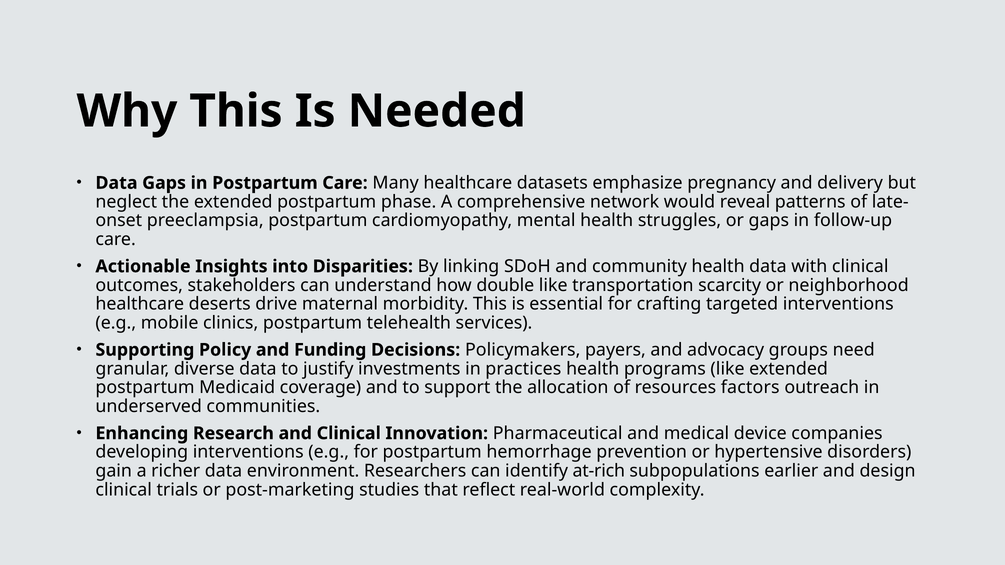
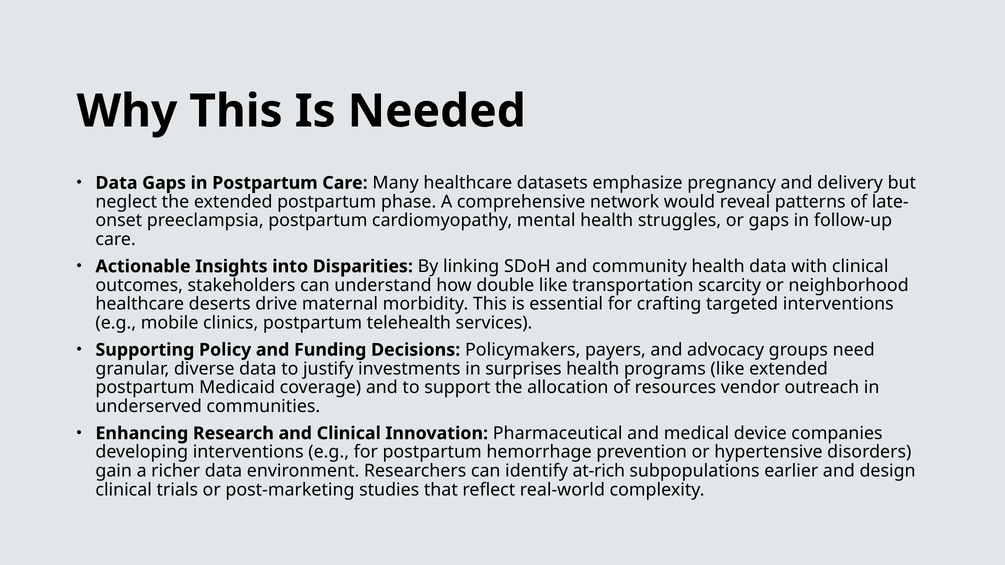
practices: practices -> surprises
factors: factors -> vendor
